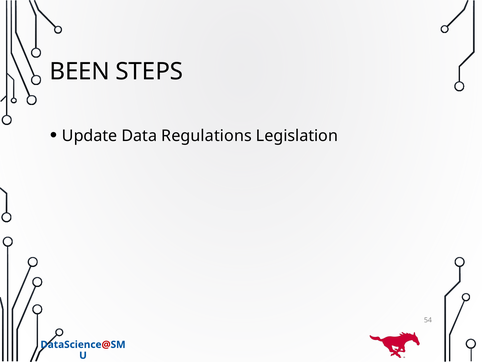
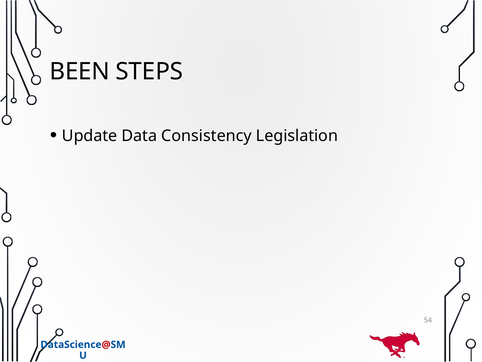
Regulations: Regulations -> Consistency
